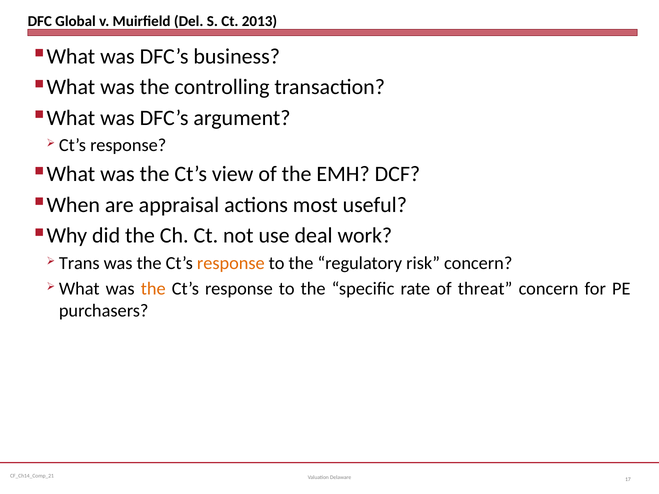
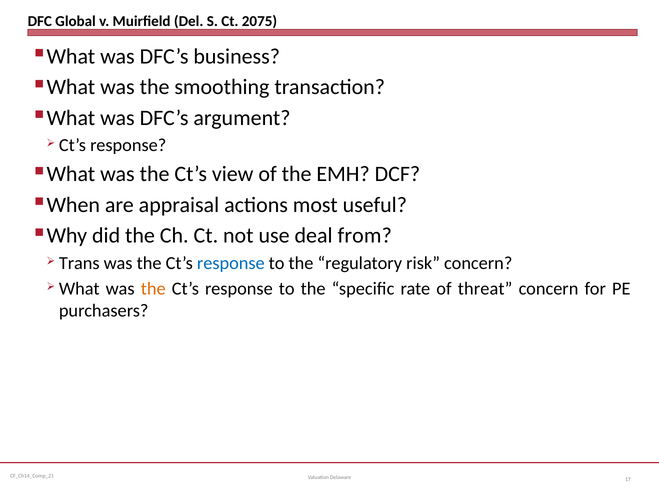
2013: 2013 -> 2075
controlling: controlling -> smoothing
work: work -> from
response at (231, 263) colour: orange -> blue
